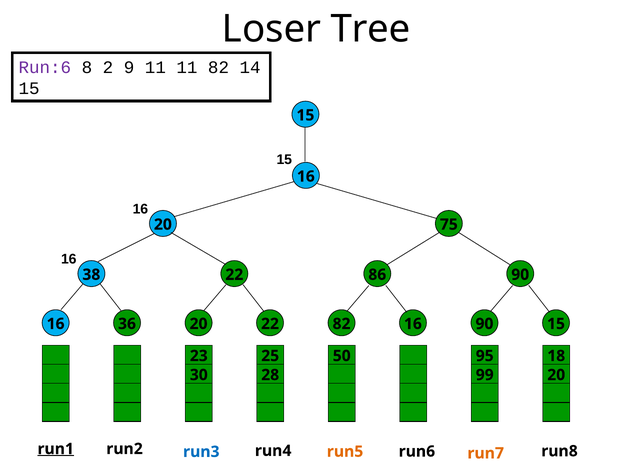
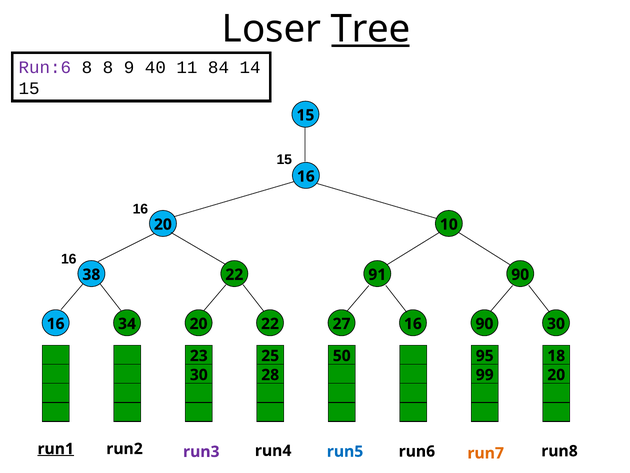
Tree underline: none -> present
8 2: 2 -> 8
9 11: 11 -> 40
11 82: 82 -> 84
75: 75 -> 10
86: 86 -> 91
36: 36 -> 34
22 82: 82 -> 27
90 15: 15 -> 30
run3 colour: blue -> purple
run5 colour: orange -> blue
